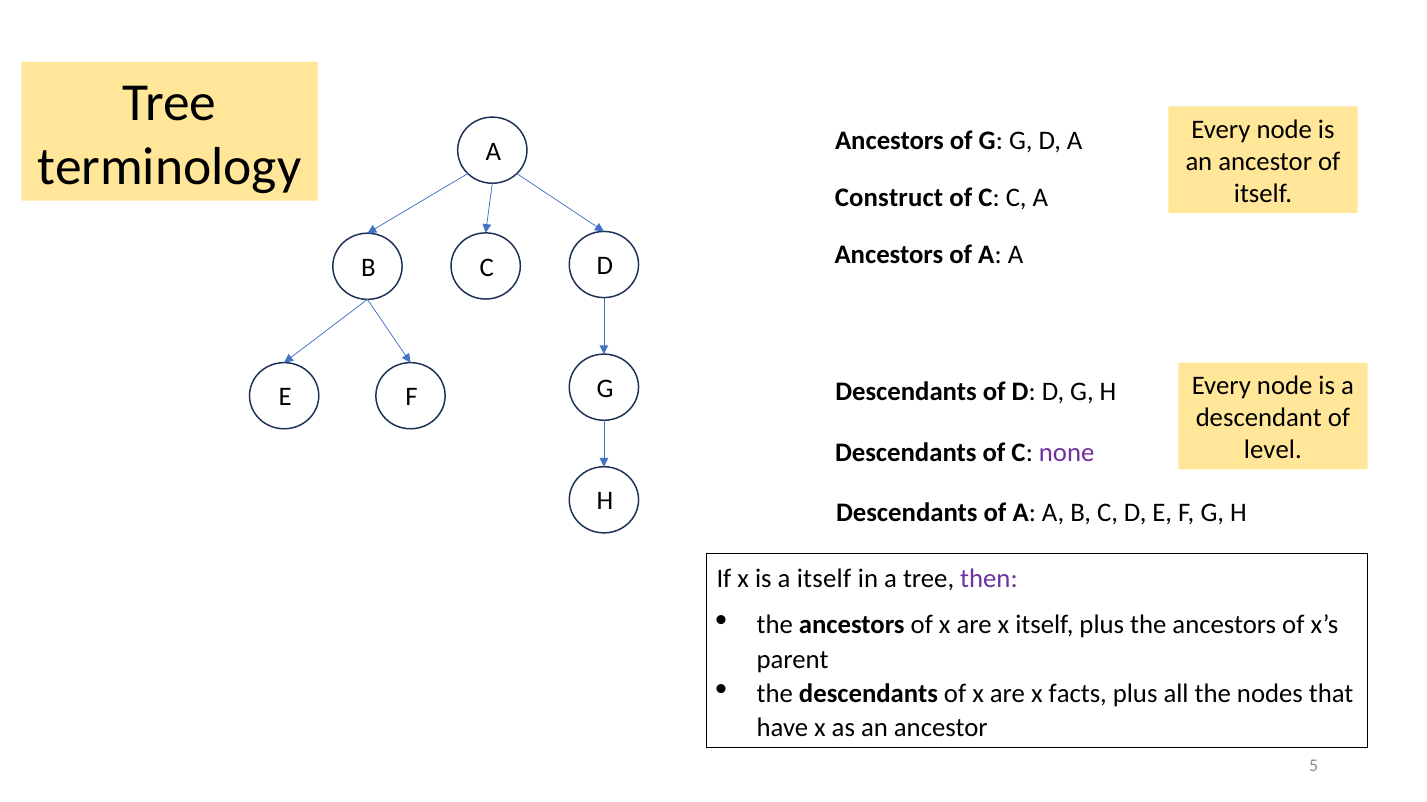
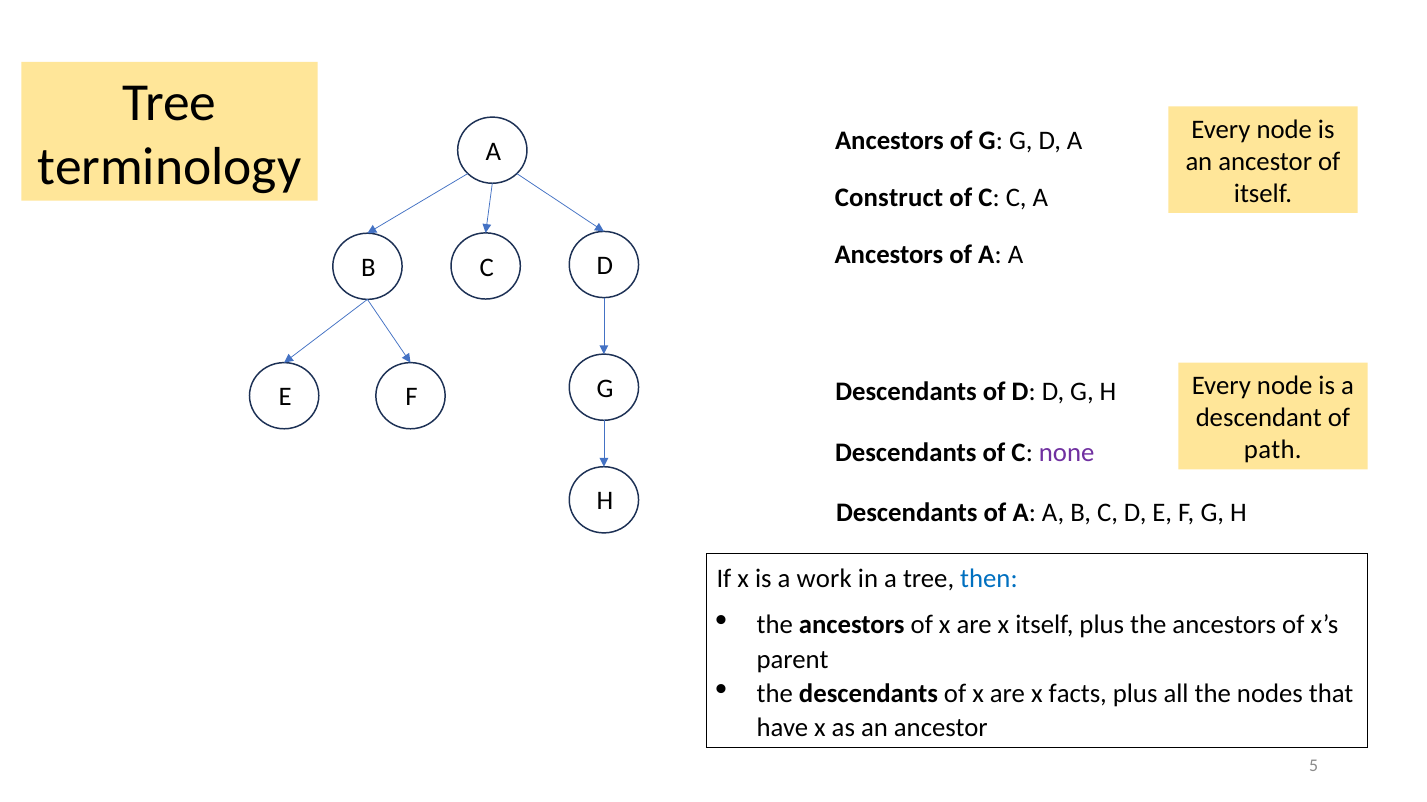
level: level -> path
a itself: itself -> work
then colour: purple -> blue
